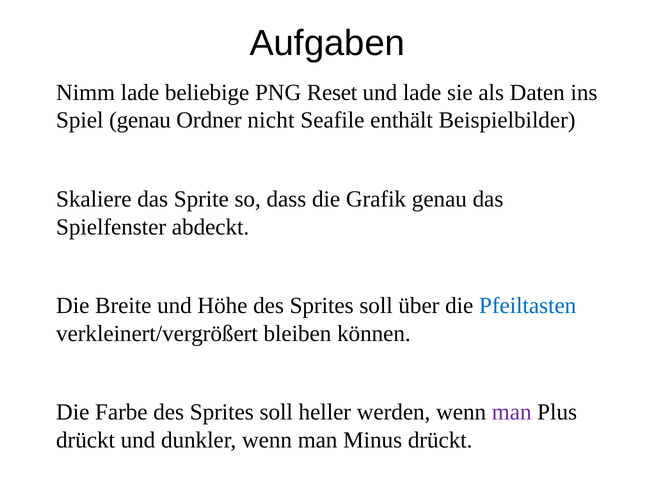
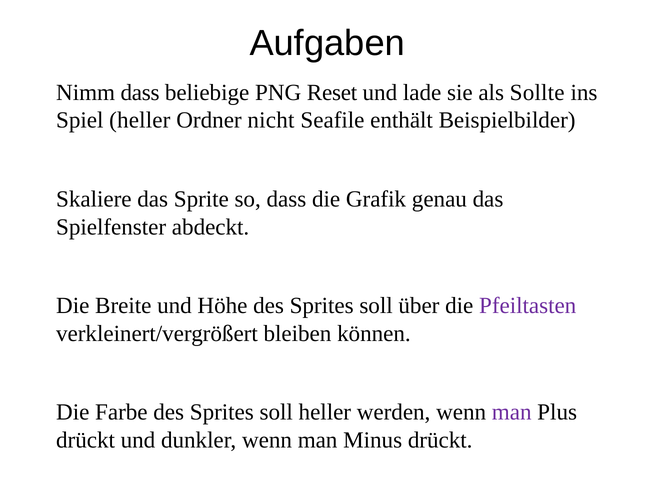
Nimm lade: lade -> dass
Daten: Daten -> Sollte
Spiel genau: genau -> heller
Pfeiltasten colour: blue -> purple
